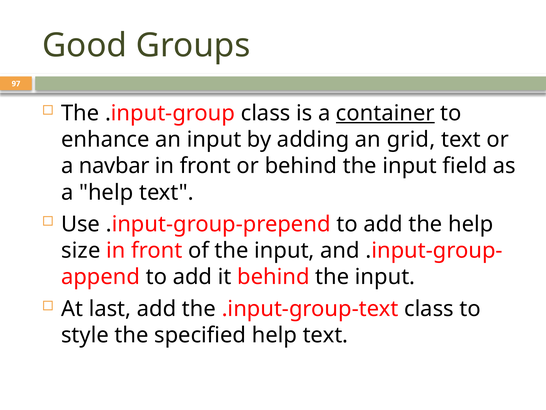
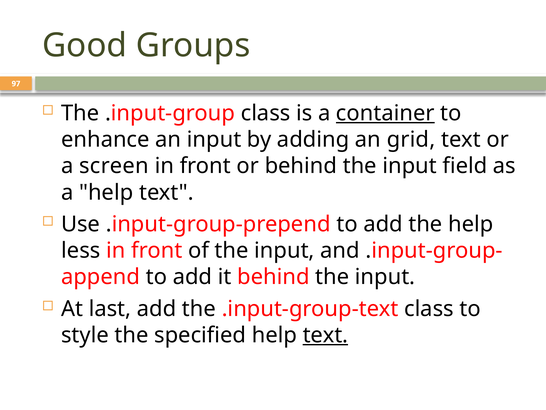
navbar: navbar -> screen
size: size -> less
text at (325, 335) underline: none -> present
